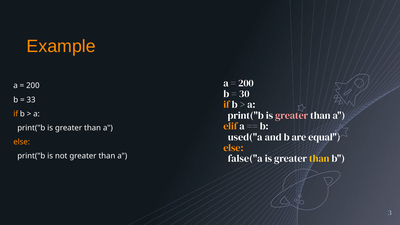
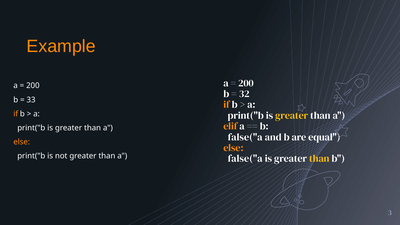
30: 30 -> 32
greater at (292, 115) colour: pink -> yellow
used("a at (245, 137): used("a -> false("a
